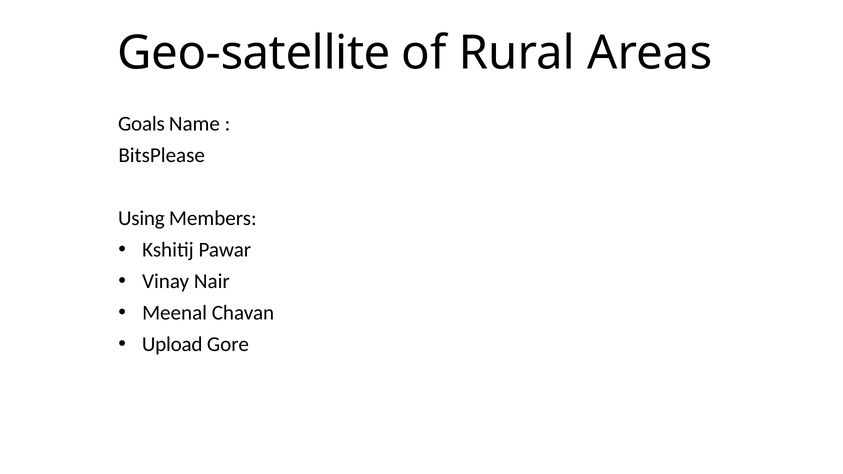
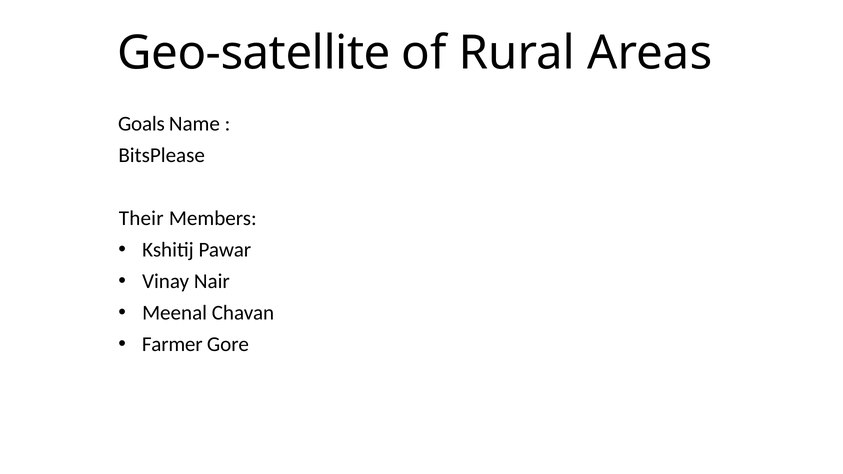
Using: Using -> Their
Upload: Upload -> Farmer
